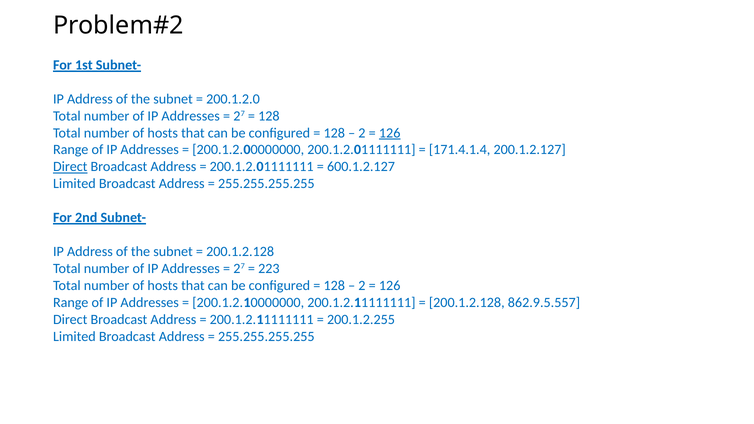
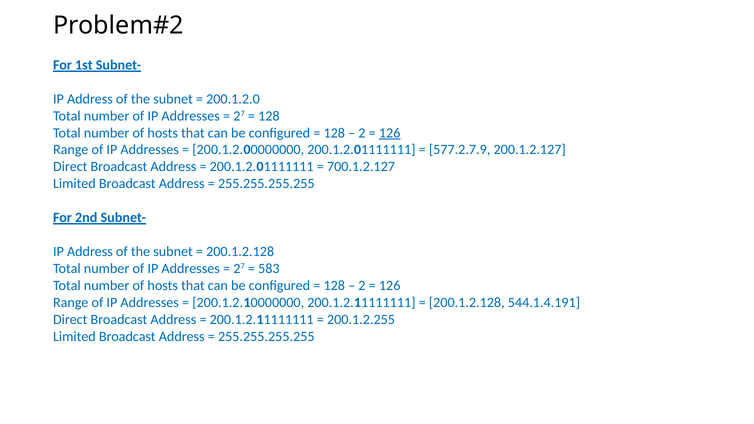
171.4.1.4: 171.4.1.4 -> 577.2.7.9
Direct at (70, 167) underline: present -> none
600.1.2.127: 600.1.2.127 -> 700.1.2.127
223: 223 -> 583
862.9.5.557: 862.9.5.557 -> 544.1.4.191
